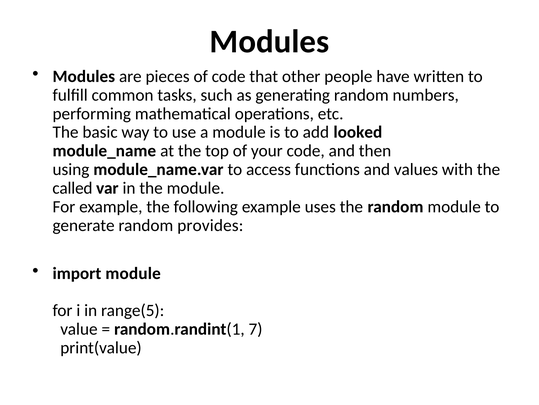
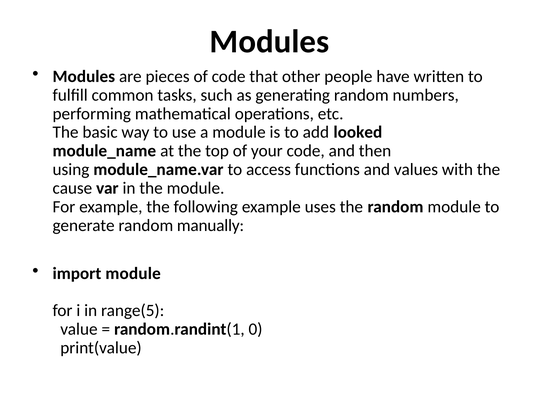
called: called -> cause
provides: provides -> manually
7: 7 -> 0
